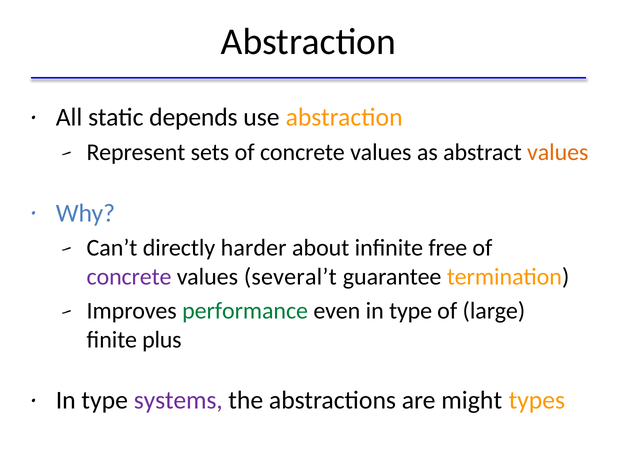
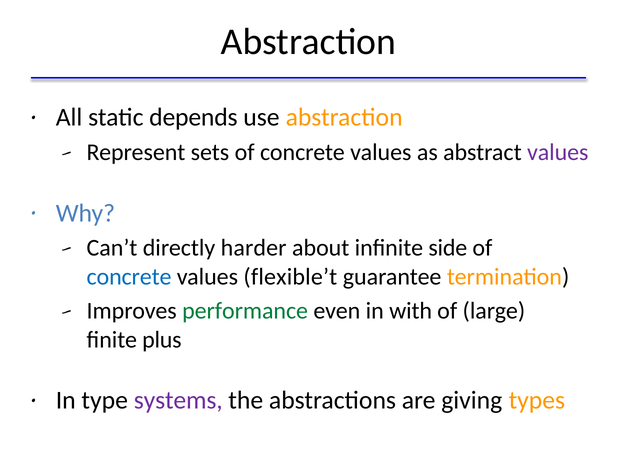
values at (558, 152) colour: orange -> purple
free: free -> side
concrete at (129, 277) colour: purple -> blue
several’t: several’t -> flexible’t
even in type: type -> with
might: might -> giving
